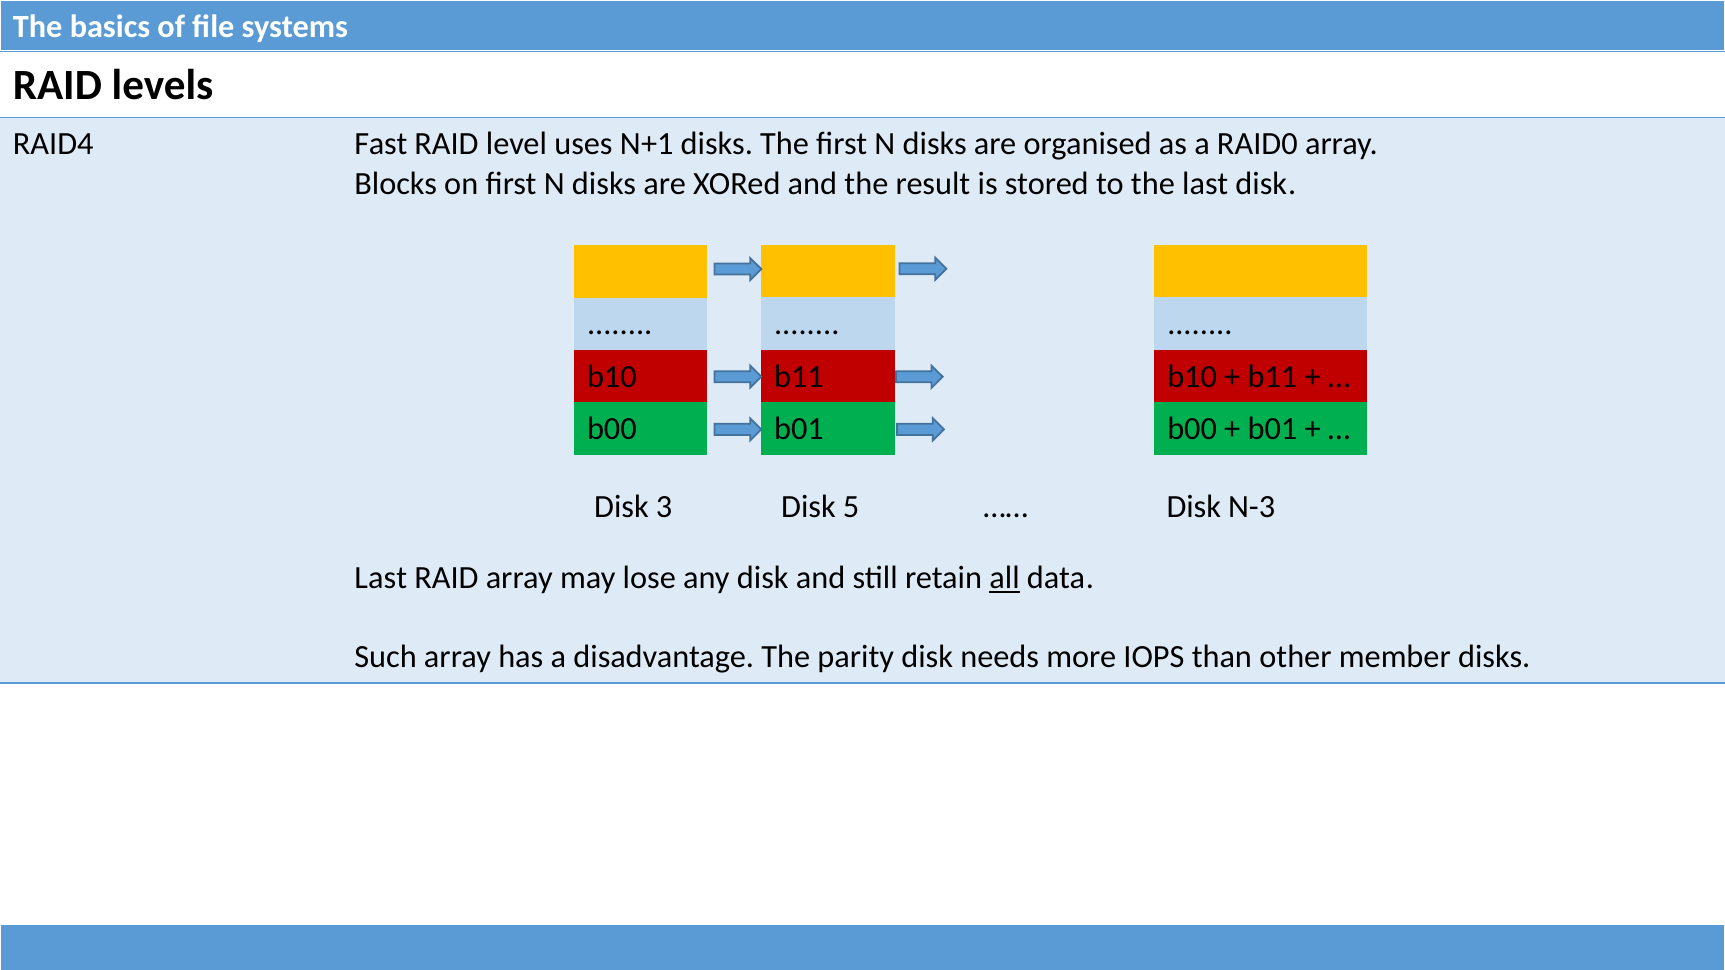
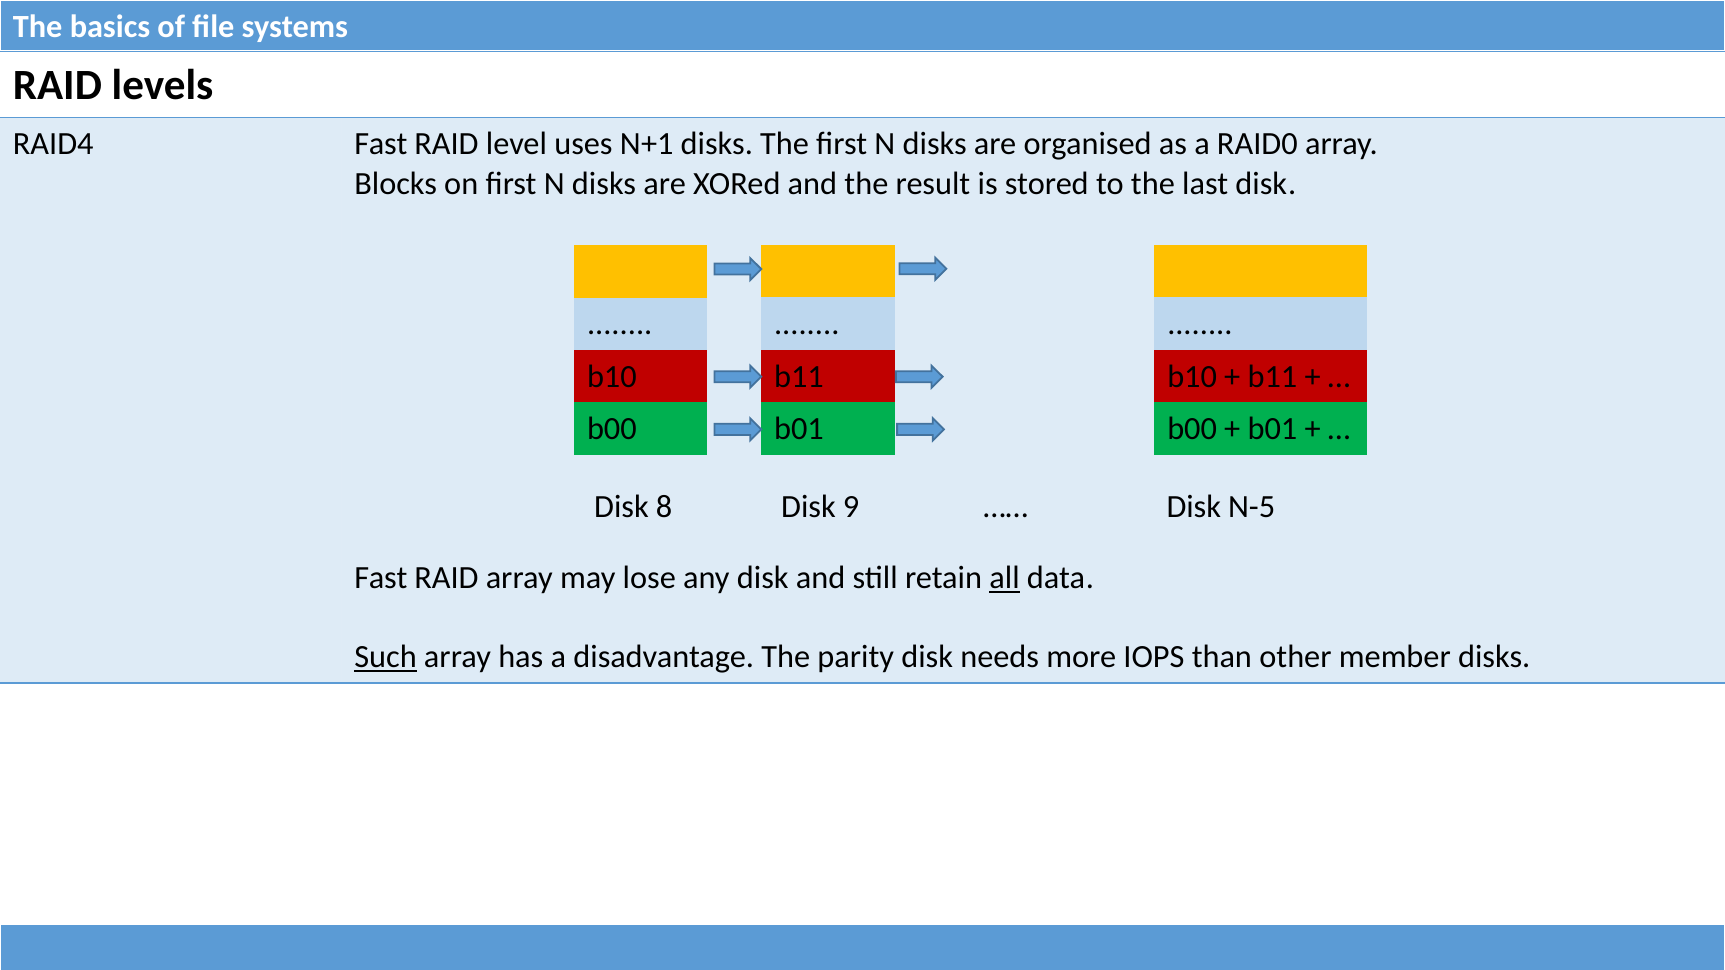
3: 3 -> 8
5: 5 -> 9
N-3: N-3 -> N-5
Last at (381, 578): Last -> Fast
Such underline: none -> present
